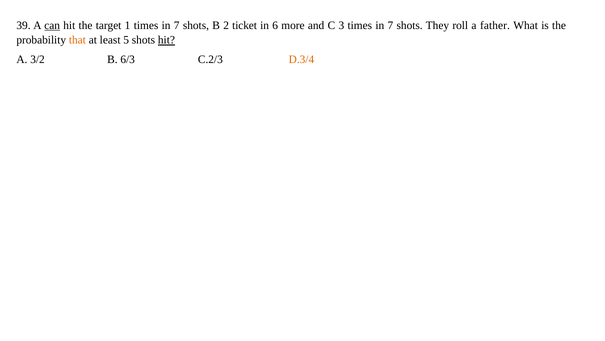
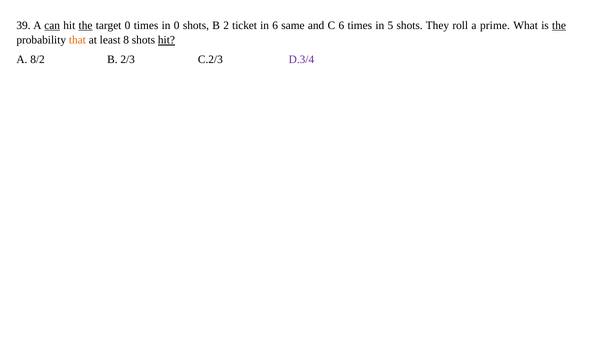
the at (86, 25) underline: none -> present
target 1: 1 -> 0
7 at (177, 25): 7 -> 0
more: more -> same
C 3: 3 -> 6
7 at (390, 25): 7 -> 5
father: father -> prime
the at (559, 25) underline: none -> present
5: 5 -> 8
3/2: 3/2 -> 8/2
6/3: 6/3 -> 2/3
D.3/4 colour: orange -> purple
